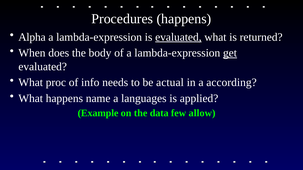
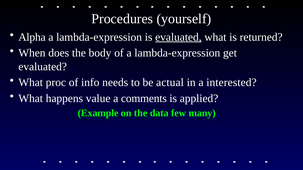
Procedures happens: happens -> yourself
get underline: present -> none
according: according -> interested
name: name -> value
languages: languages -> comments
allow: allow -> many
